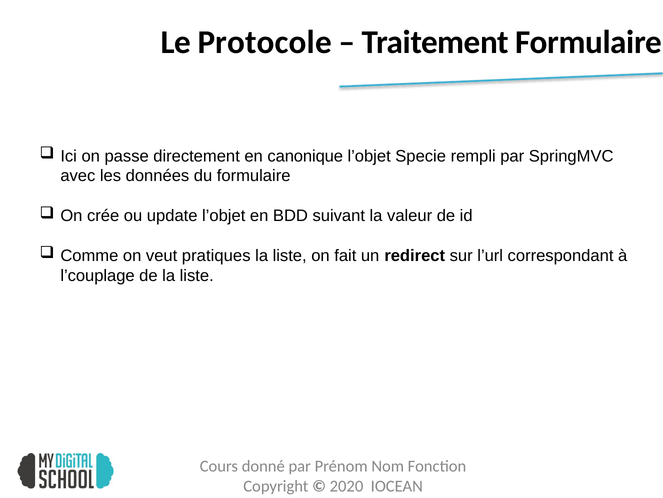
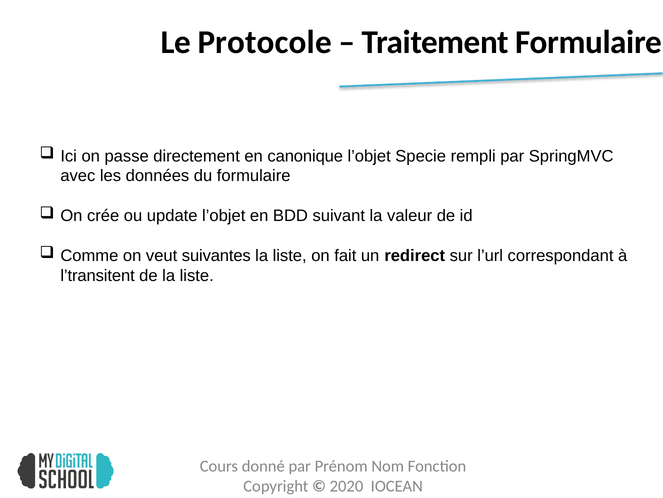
pratiques: pratiques -> suivantes
l’couplage: l’couplage -> l’transitent
